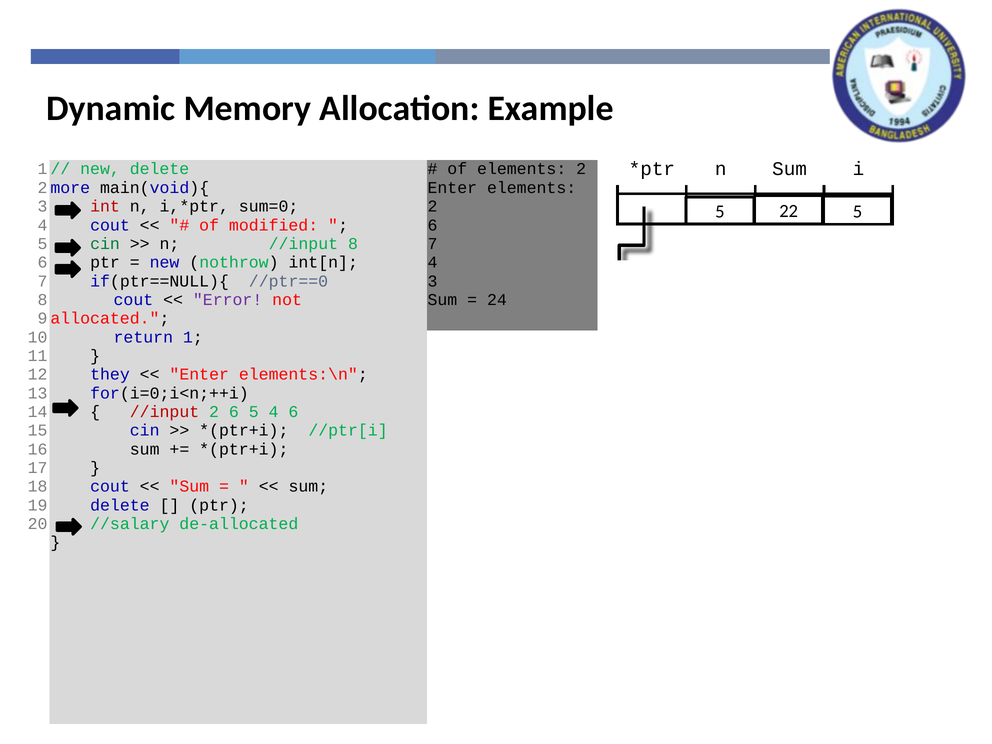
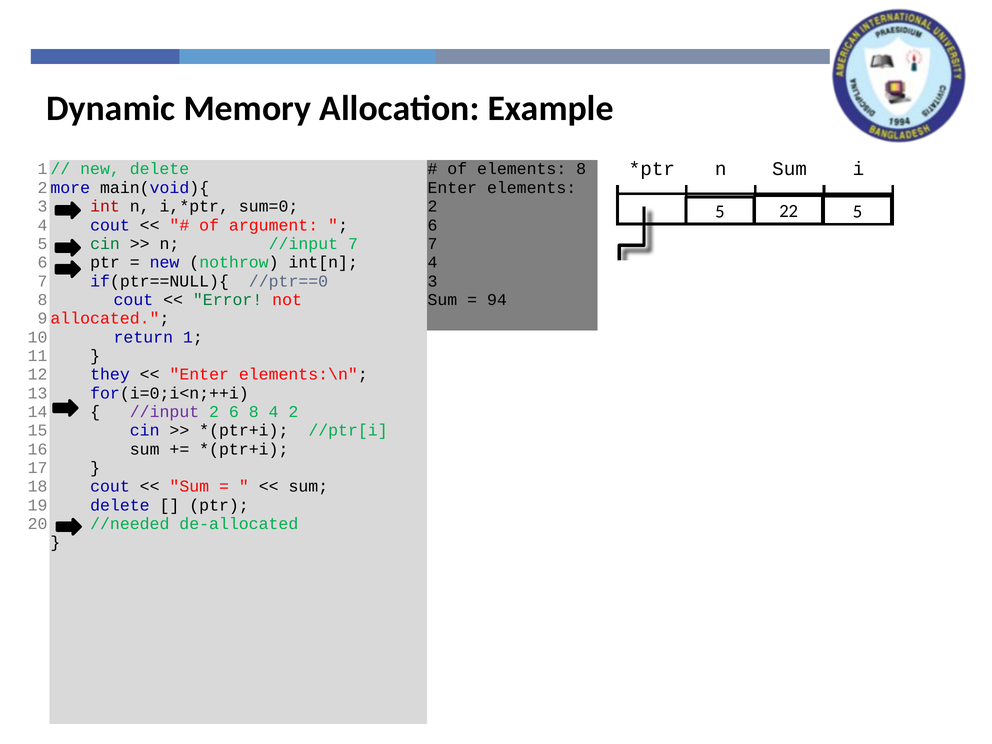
of elements 2: 2 -> 8
modified: modified -> argument
//input 8: 8 -> 7
Error colour: purple -> green
24: 24 -> 94
//input at (165, 412) colour: red -> purple
6 5: 5 -> 8
4 6: 6 -> 2
//salary: //salary -> //needed
